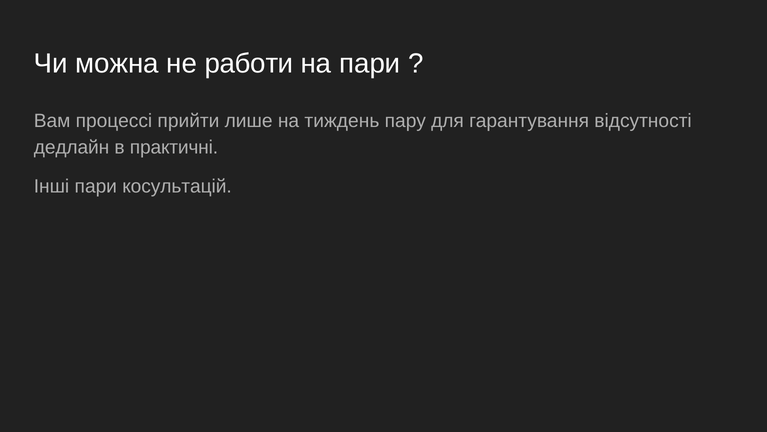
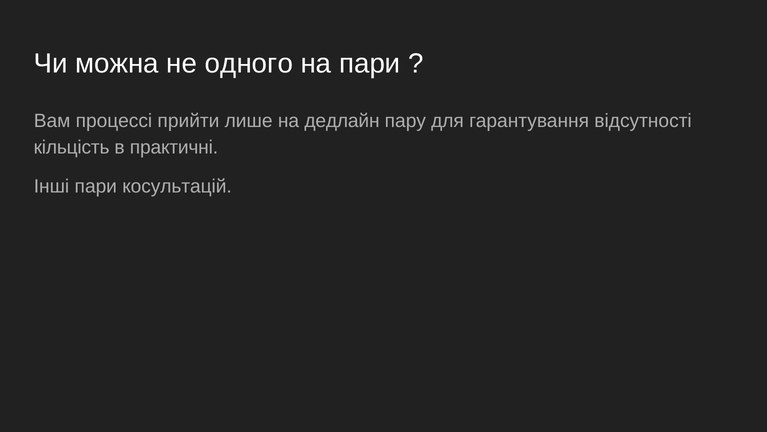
работи: работи -> одного
тиждень: тиждень -> дедлайн
дедлайн: дедлайн -> кільцість
